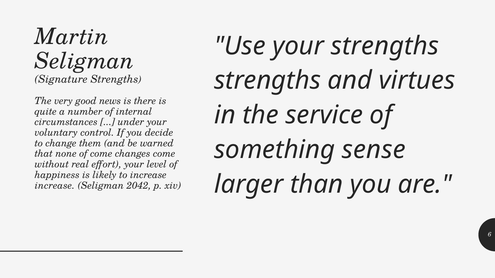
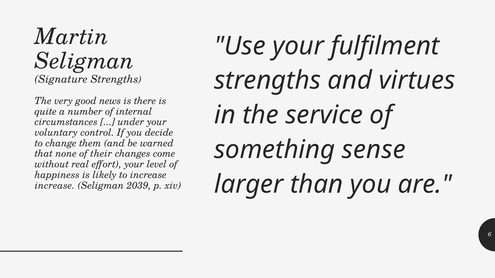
your strengths: strengths -> fulfilment
of come: come -> their
2042: 2042 -> 2039
